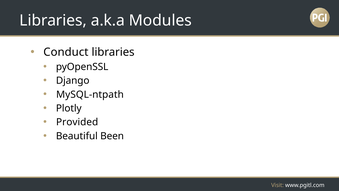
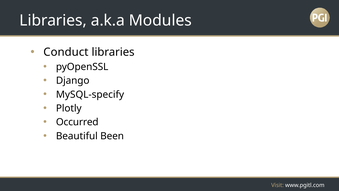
MySQL-ntpath: MySQL-ntpath -> MySQL-specify
Provided: Provided -> Occurred
